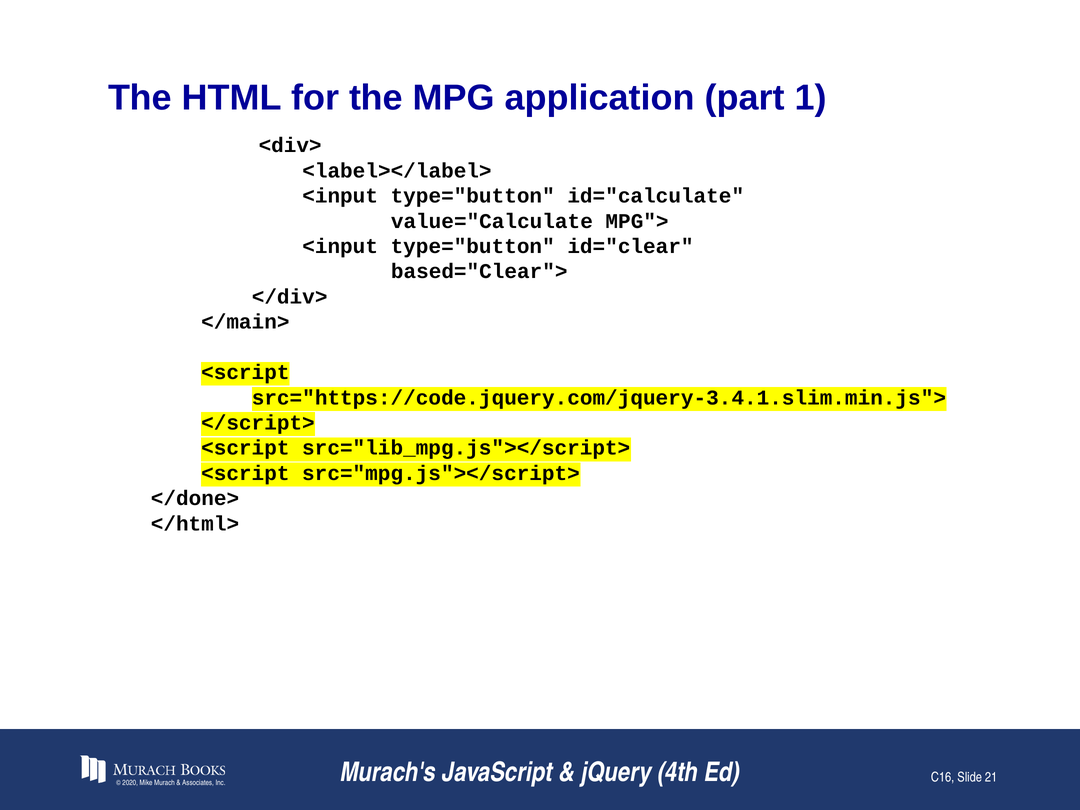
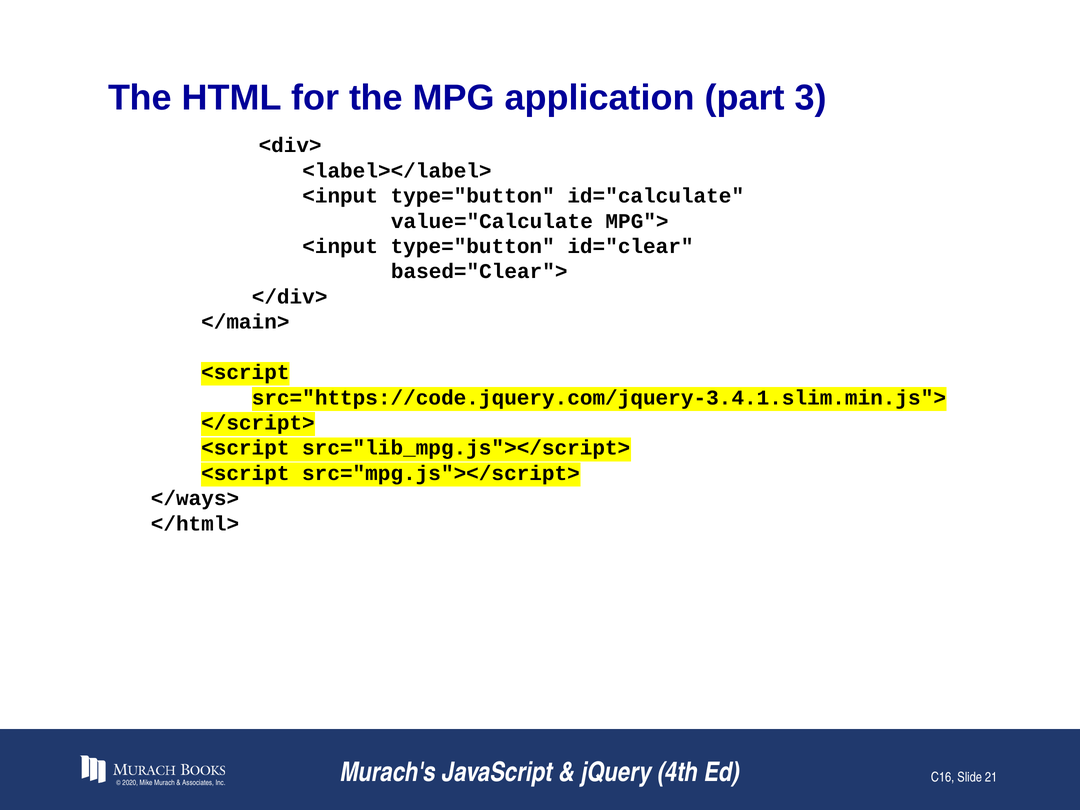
1: 1 -> 3
</done>: </done> -> </ways>
